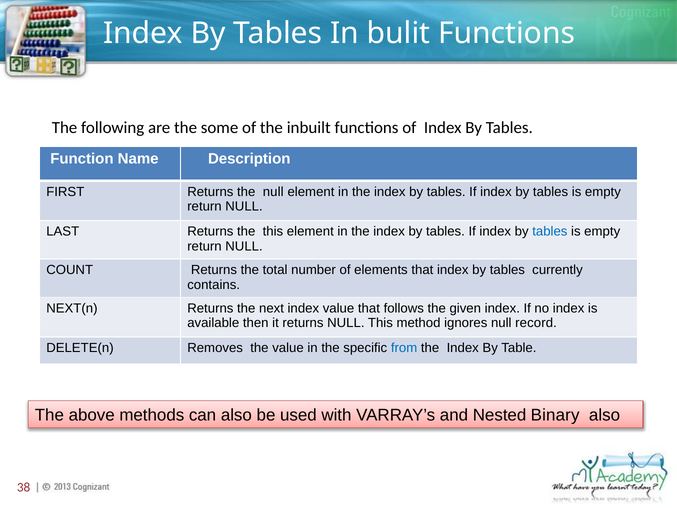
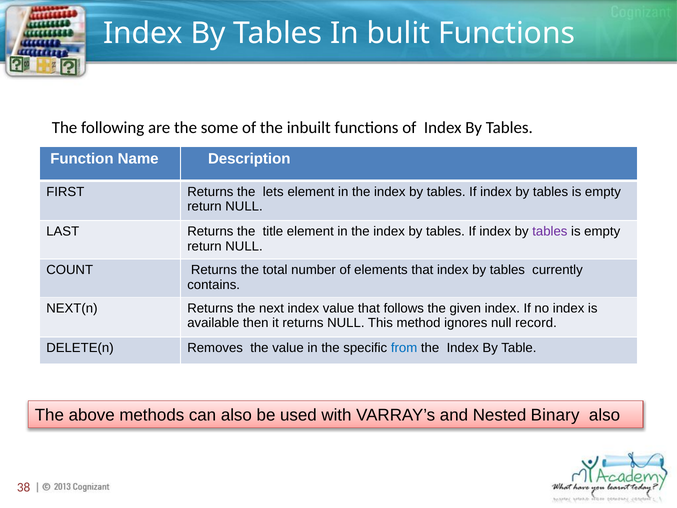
the null: null -> lets
the this: this -> title
tables at (550, 231) colour: blue -> purple
